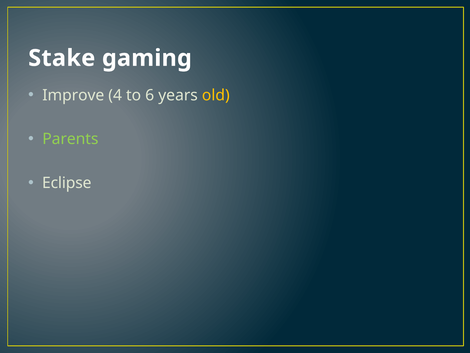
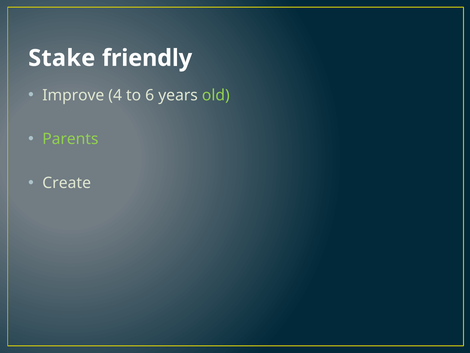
gaming: gaming -> friendly
old colour: yellow -> light green
Eclipse: Eclipse -> Create
